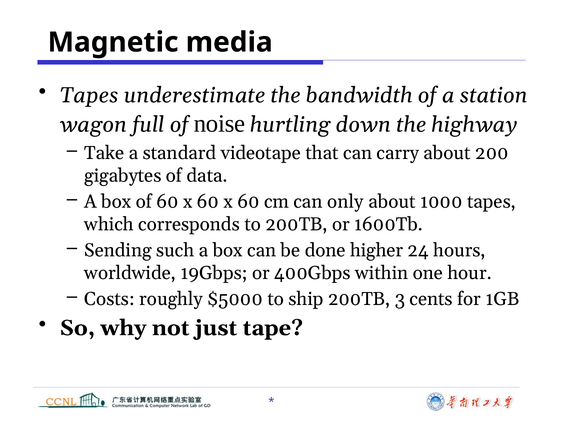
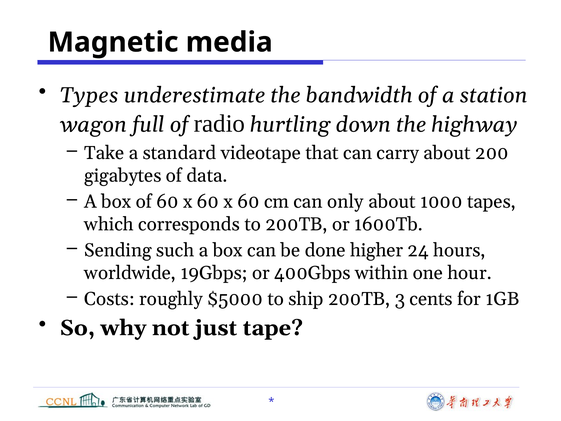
Tapes at (89, 95): Tapes -> Types
noise: noise -> radio
